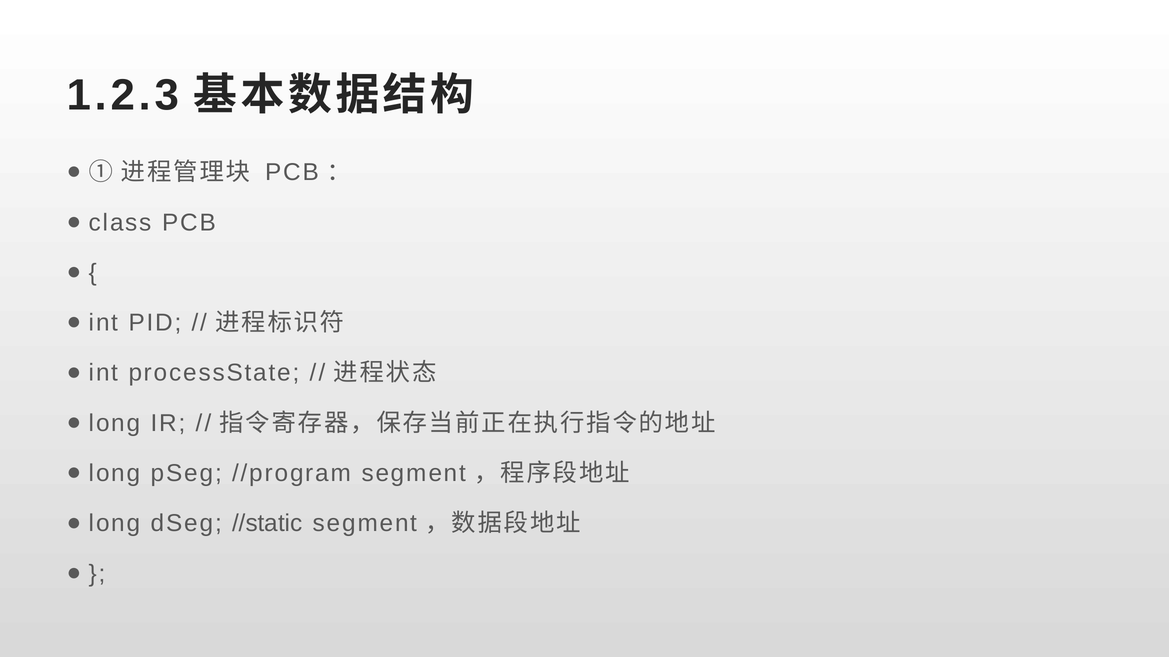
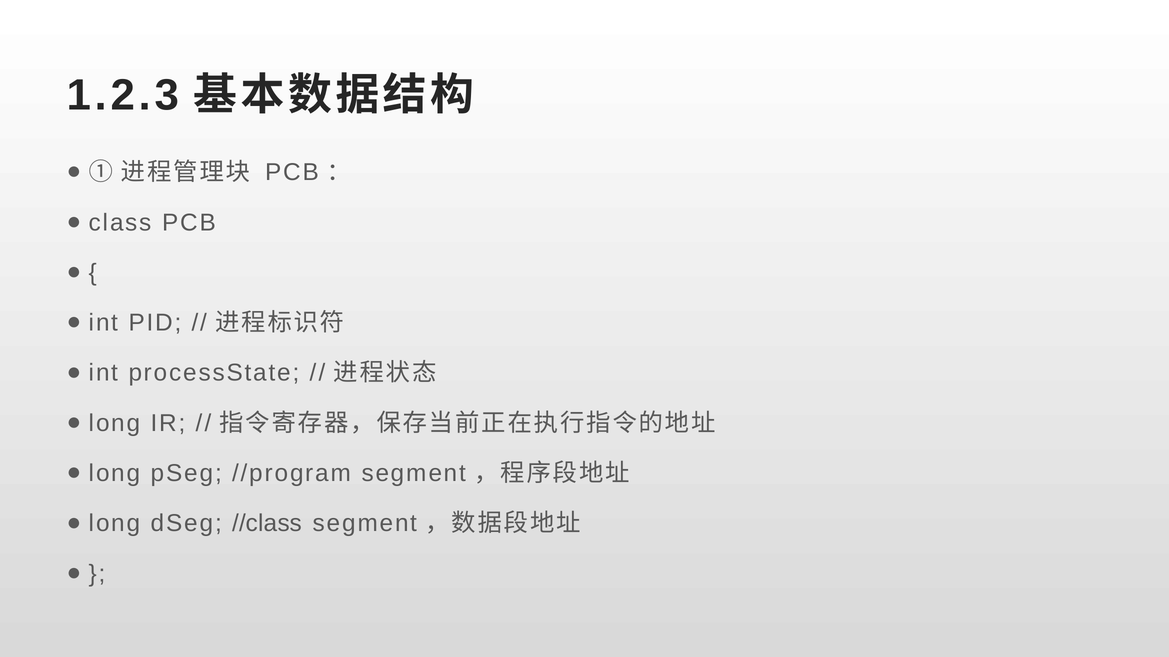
//static: //static -> //class
